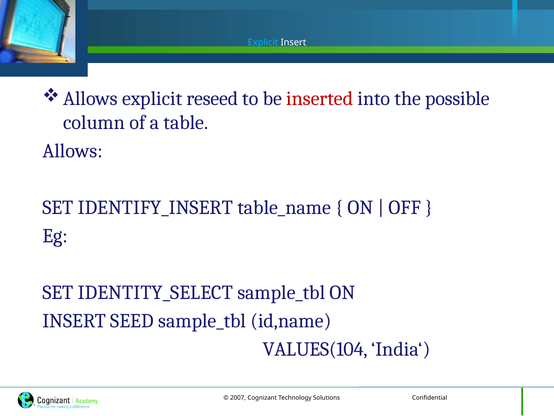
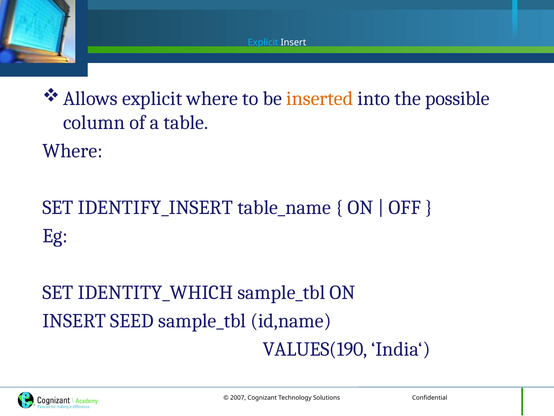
explicit reseed: reseed -> where
inserted colour: red -> orange
Allows at (73, 151): Allows -> Where
IDENTITY_SELECT: IDENTITY_SELECT -> IDENTITY_WHICH
VALUES(104: VALUES(104 -> VALUES(190
